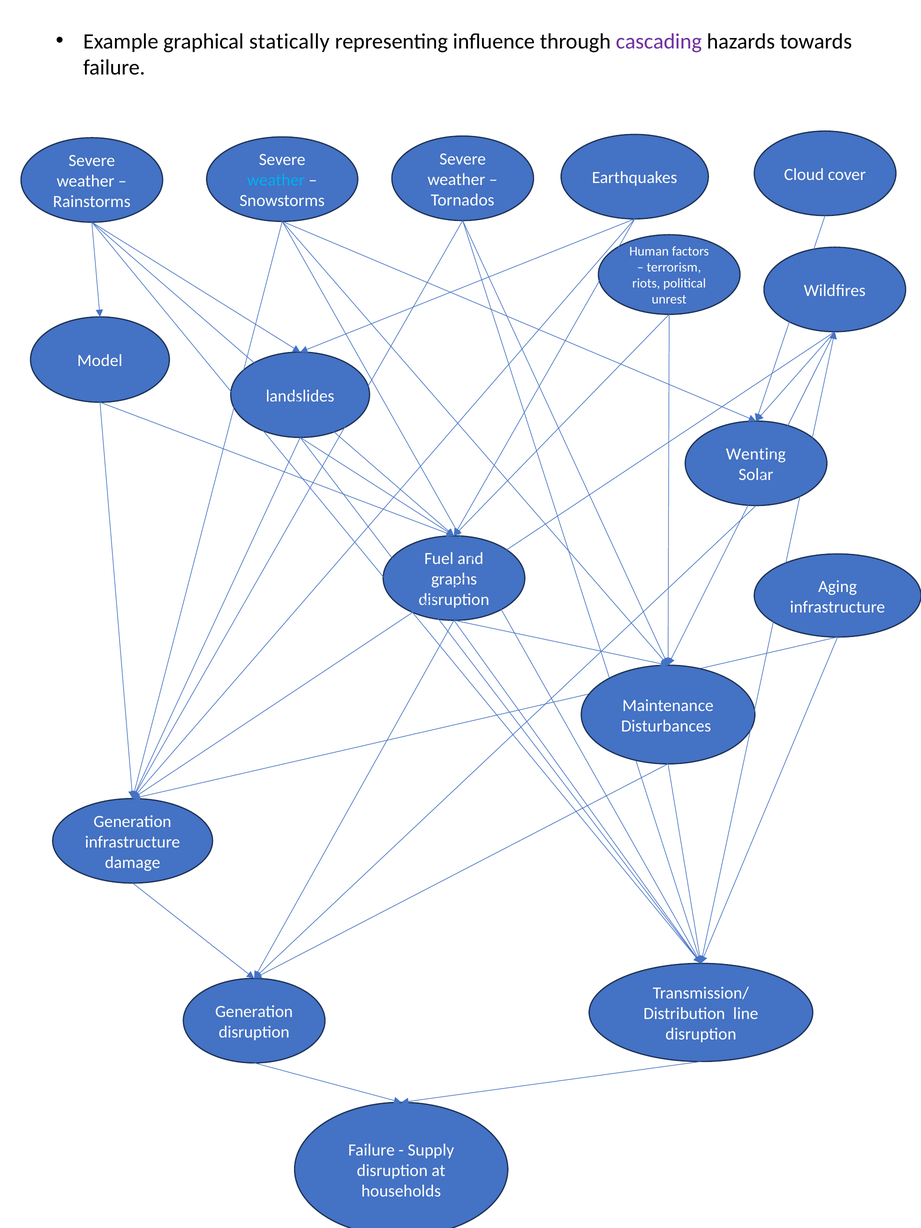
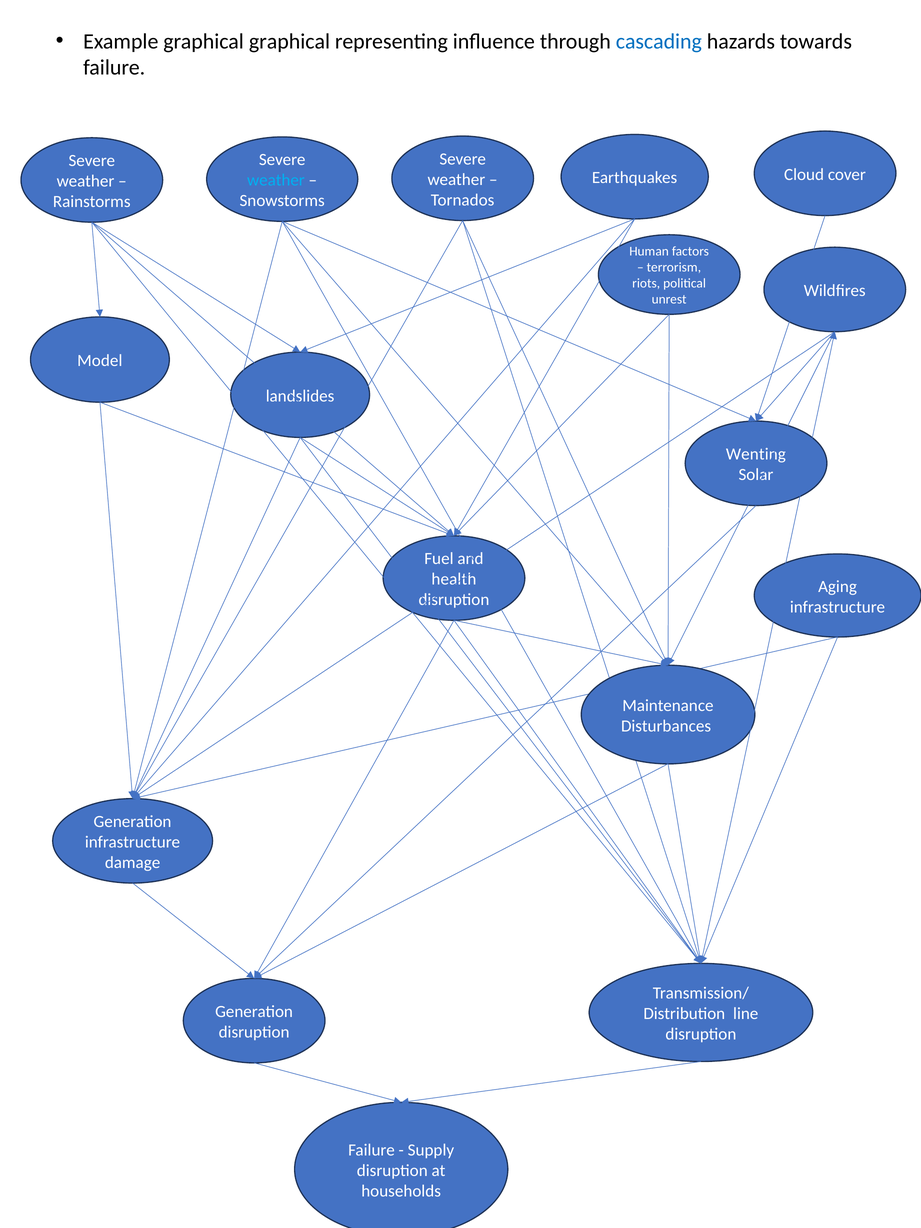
graphical statically: statically -> graphical
cascading colour: purple -> blue
graphs: graphs -> health
